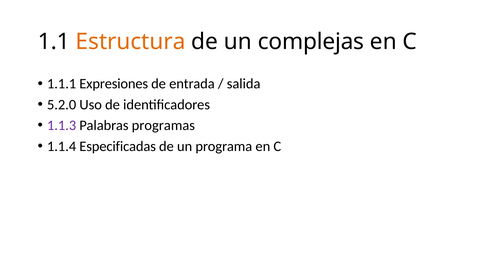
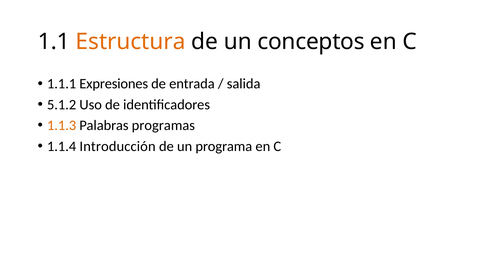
complejas: complejas -> conceptos
5.2.0: 5.2.0 -> 5.1.2
1.1.3 colour: purple -> orange
Especificadas: Especificadas -> Introducción
